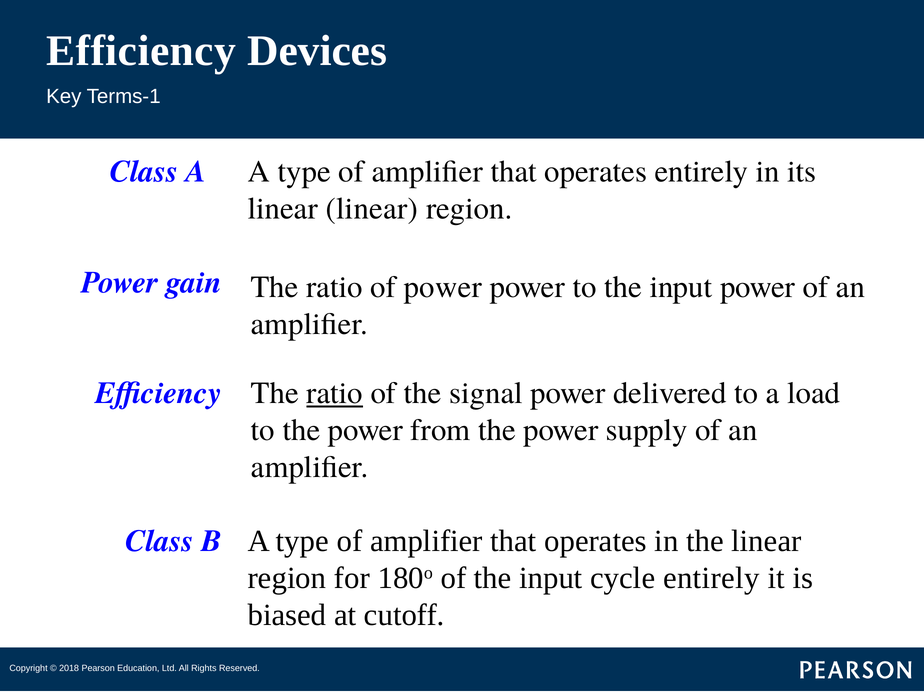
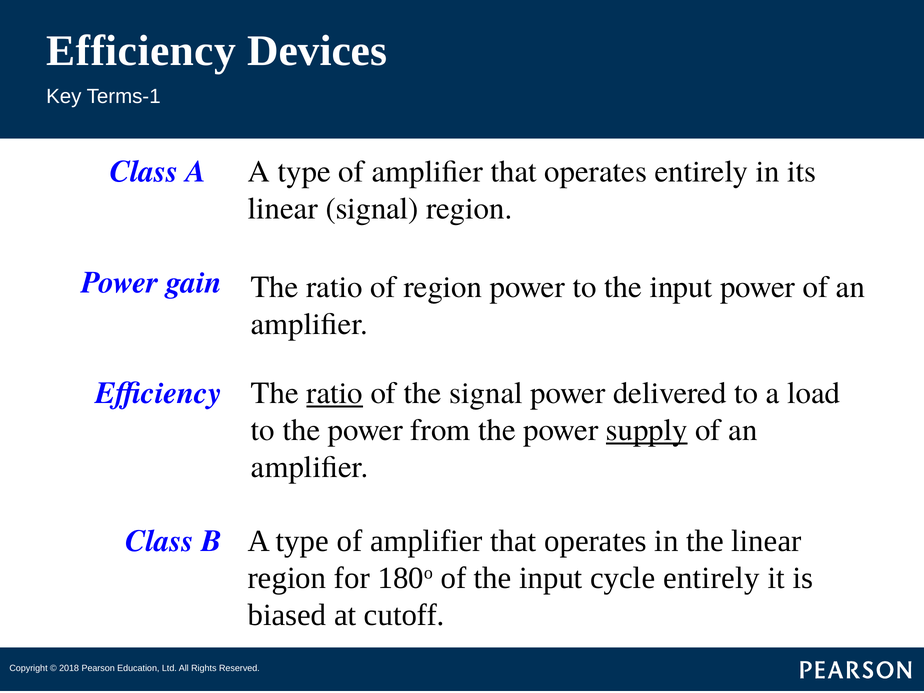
linear linear: linear -> signal
of power: power -> region
supply underline: none -> present
